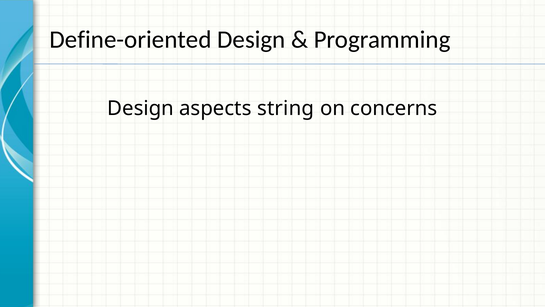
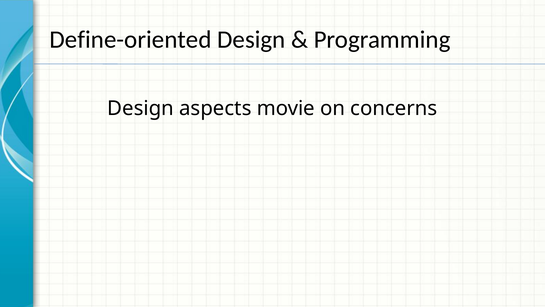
string: string -> movie
